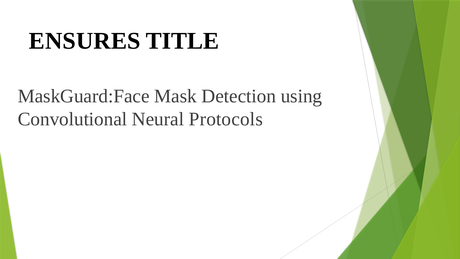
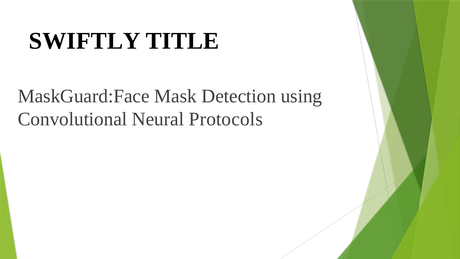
ENSURES: ENSURES -> SWIFTLY
